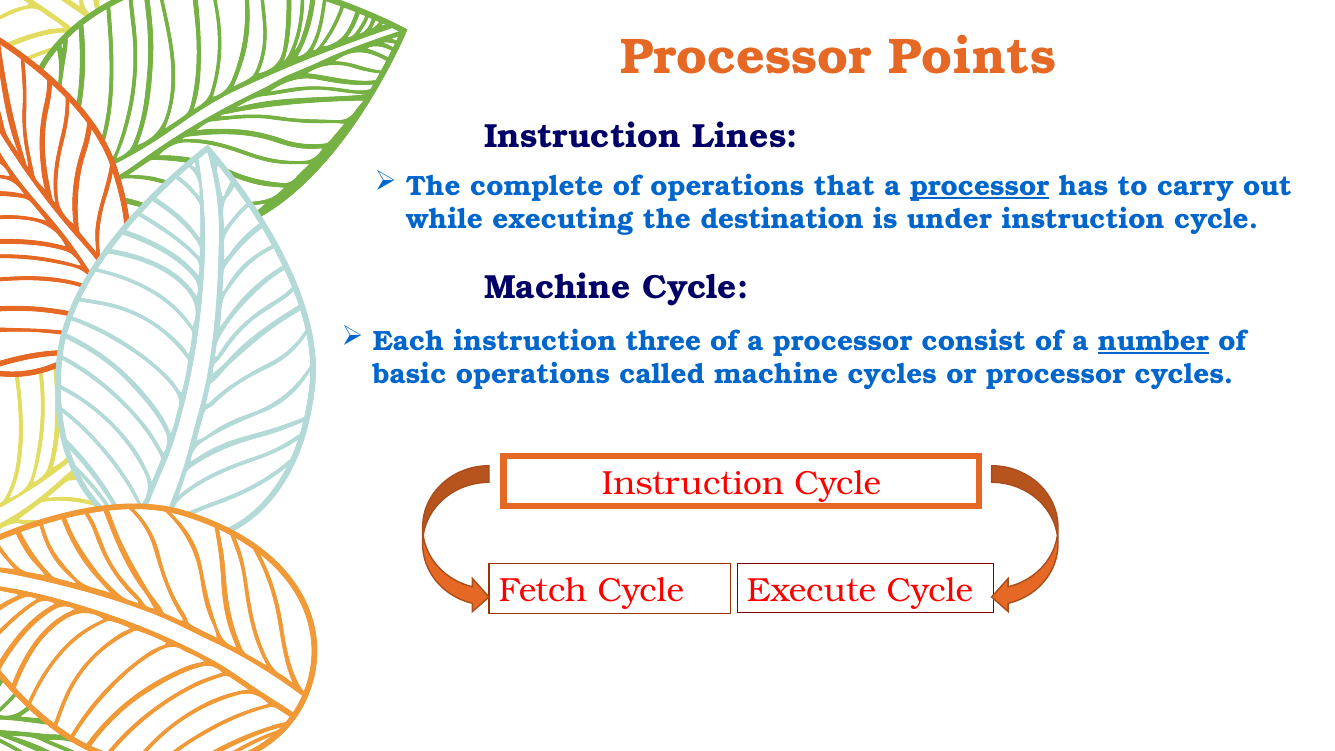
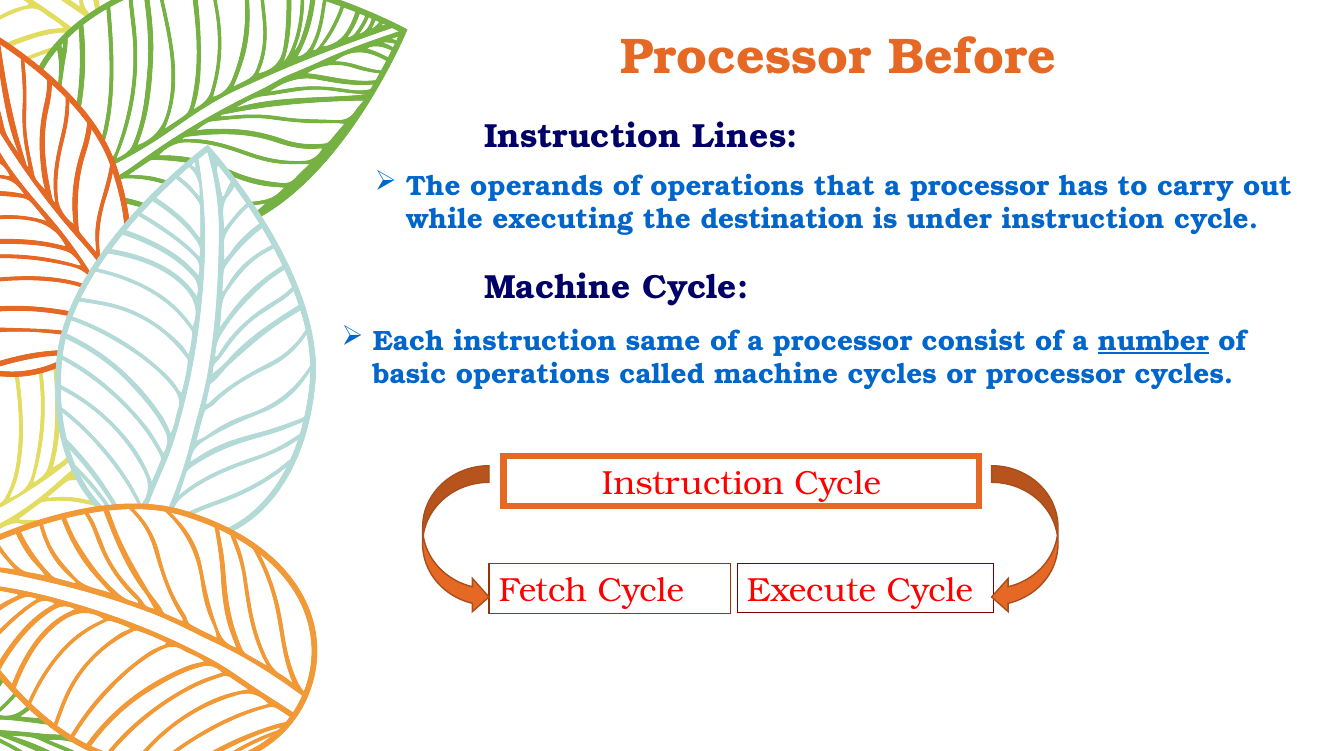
Points: Points -> Before
complete: complete -> operands
processor at (980, 186) underline: present -> none
three: three -> same
